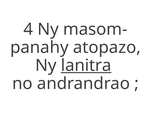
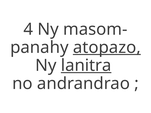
atopazo underline: none -> present
